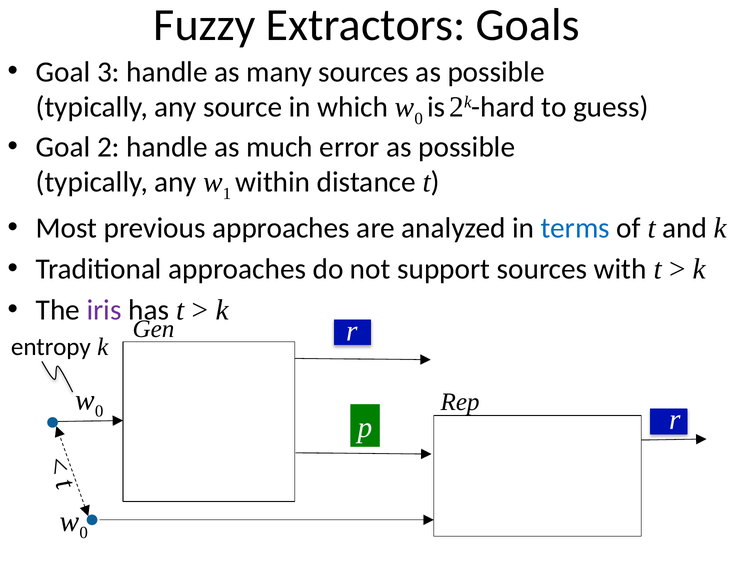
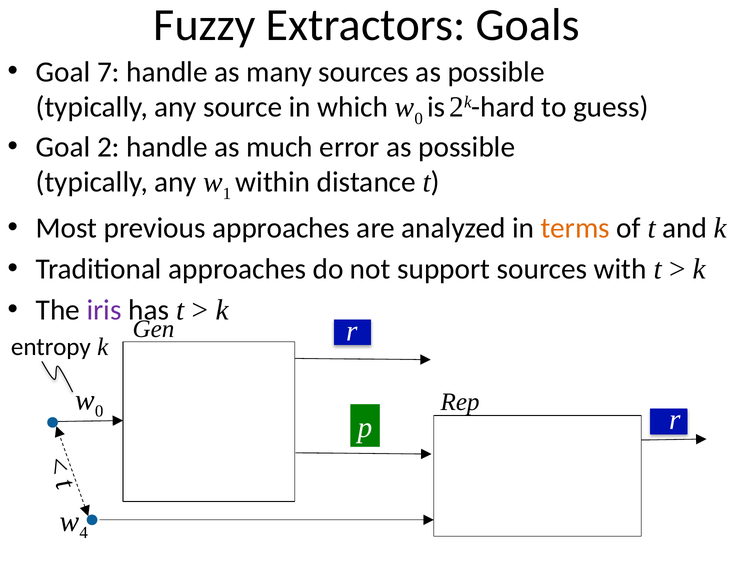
3: 3 -> 7
terms colour: blue -> orange
0 at (84, 533): 0 -> 4
